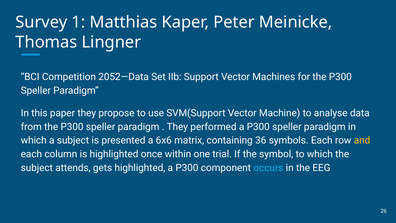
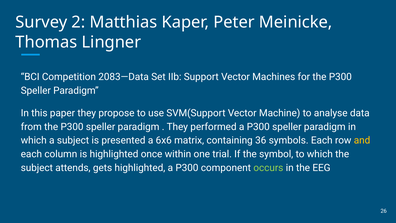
1: 1 -> 2
2052—Data: 2052—Data -> 2083—Data
occurs colour: light blue -> light green
